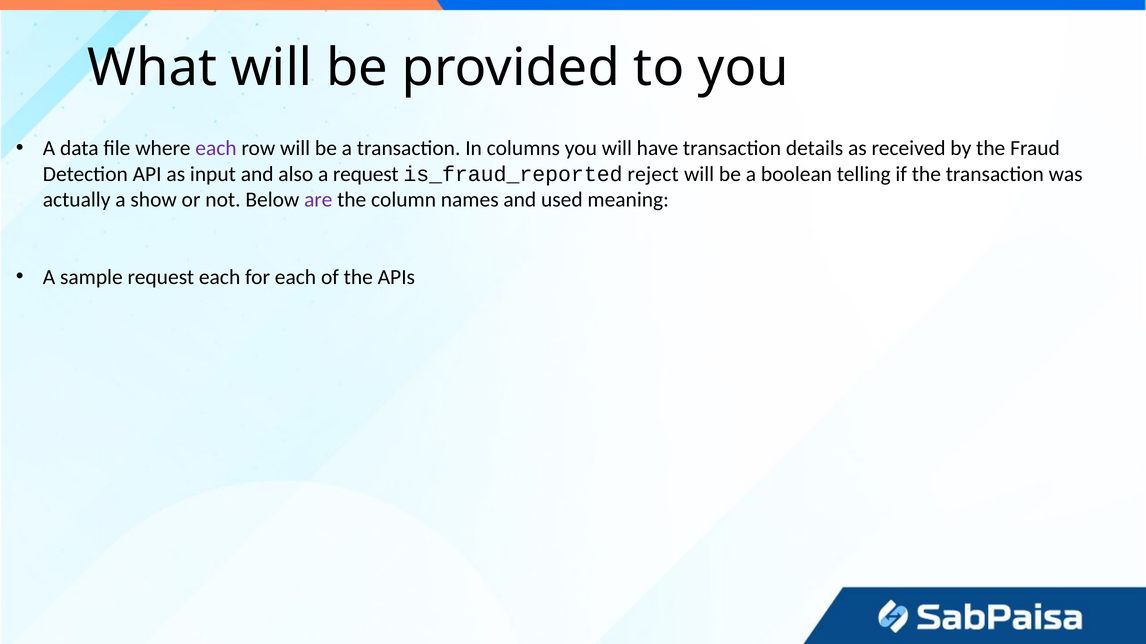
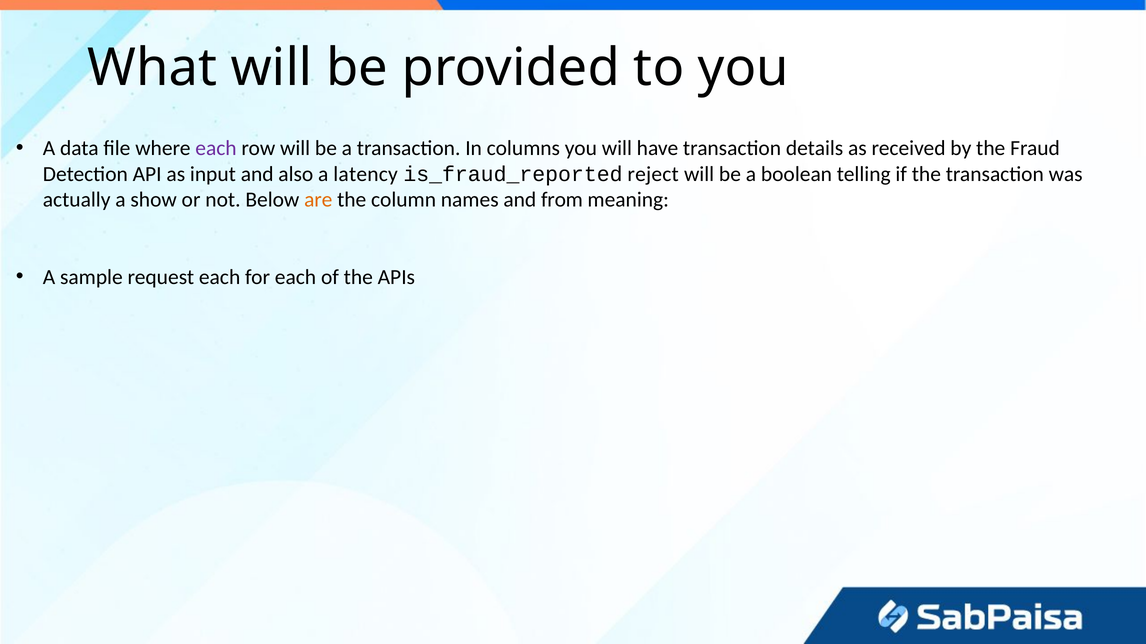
a request: request -> latency
are colour: purple -> orange
used: used -> from
